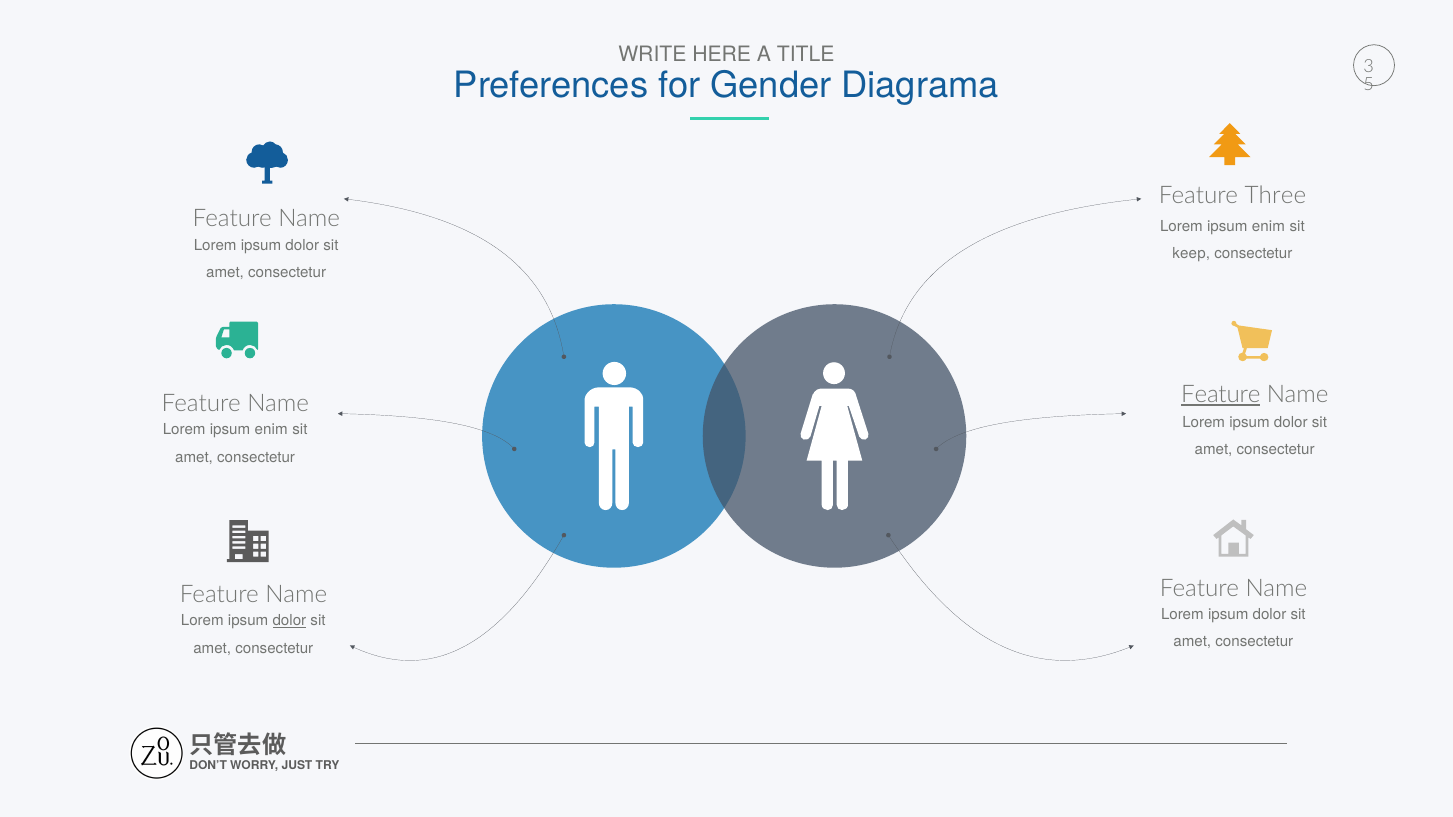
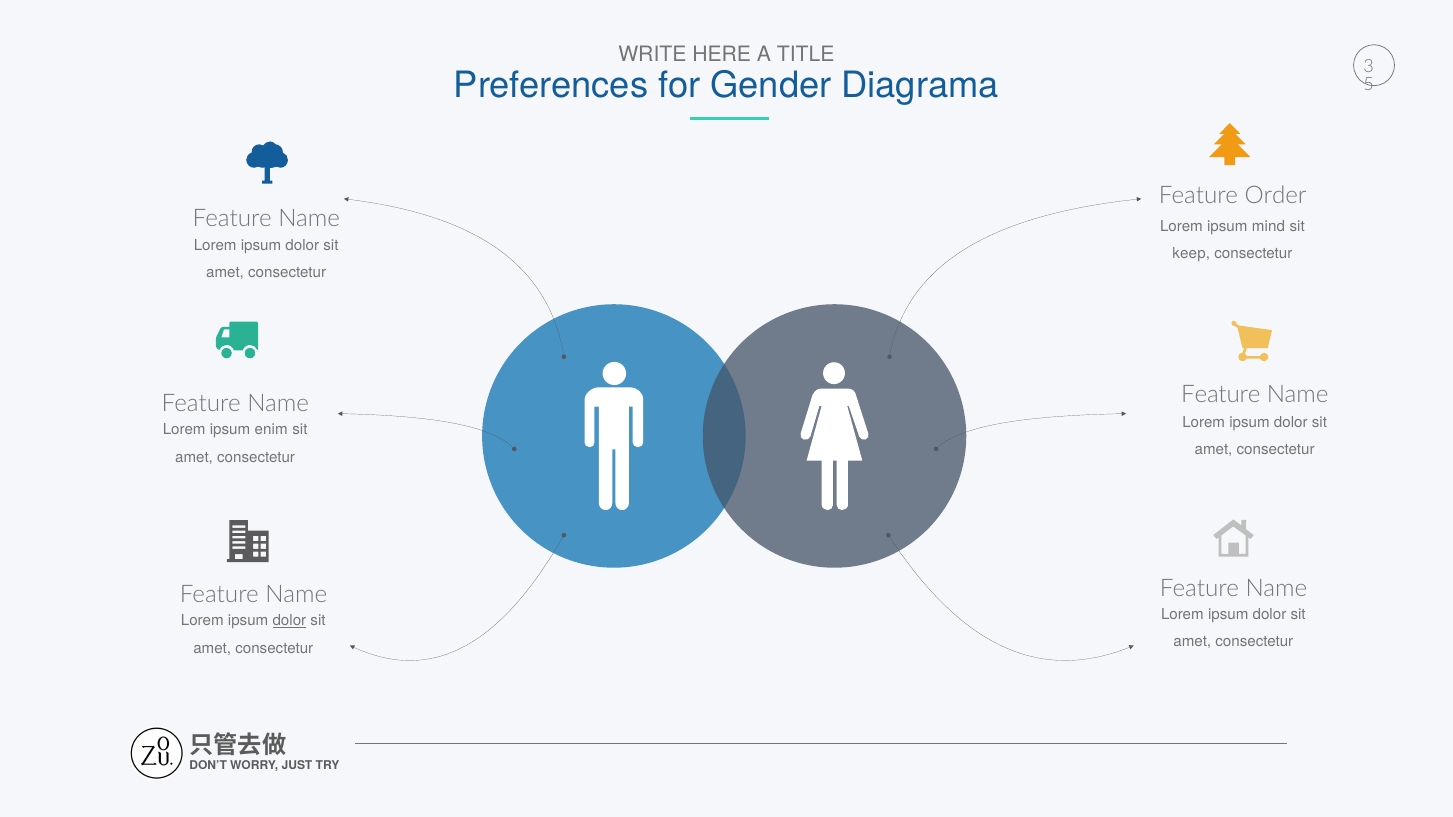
Three: Three -> Order
enim at (1268, 227): enim -> mind
Feature at (1221, 395) underline: present -> none
